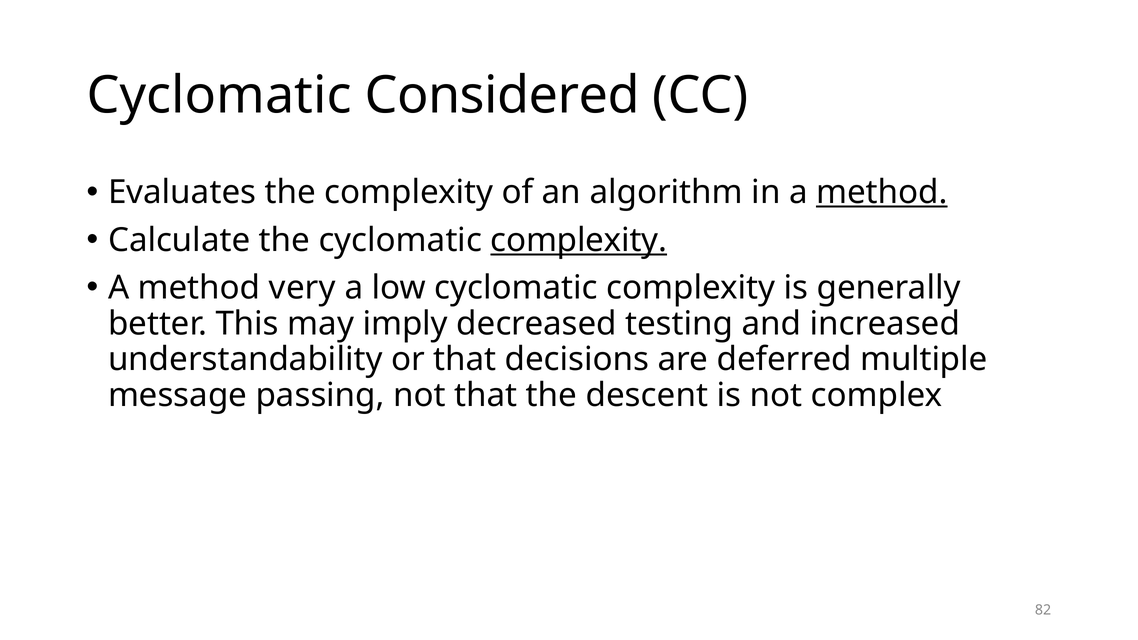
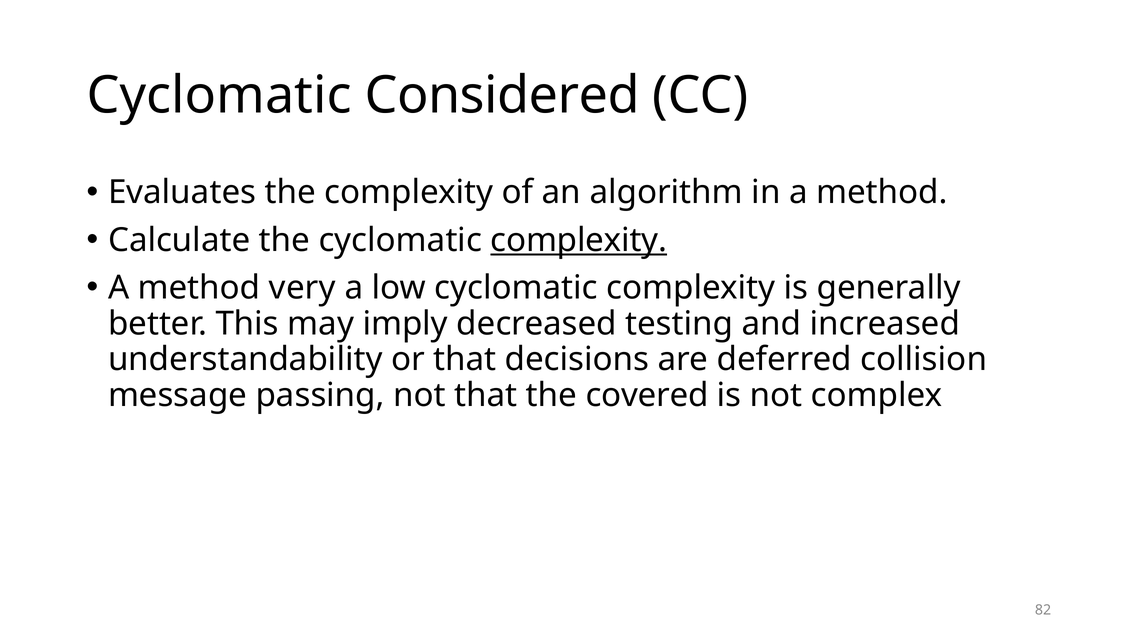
method at (882, 192) underline: present -> none
multiple: multiple -> collision
descent: descent -> covered
